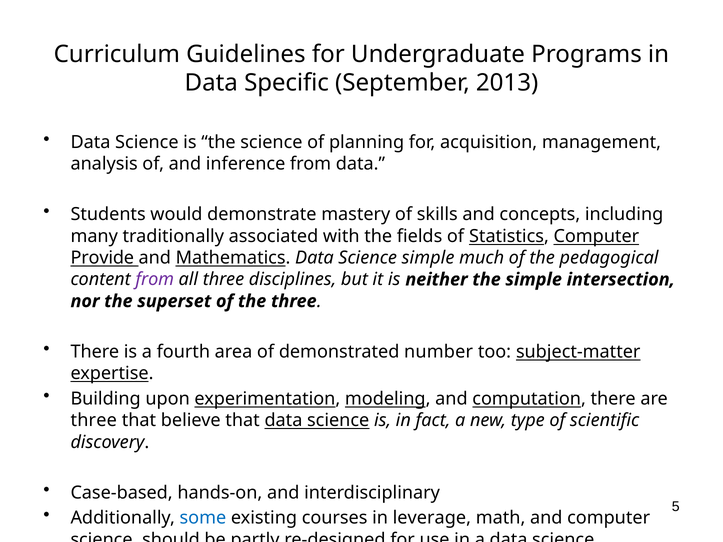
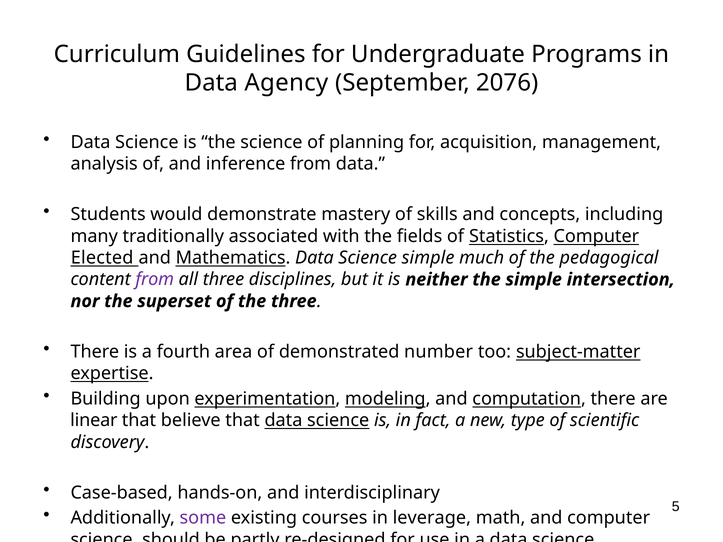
Specific: Specific -> Agency
2013: 2013 -> 2076
Provide: Provide -> Elected
three at (94, 421): three -> linear
some colour: blue -> purple
